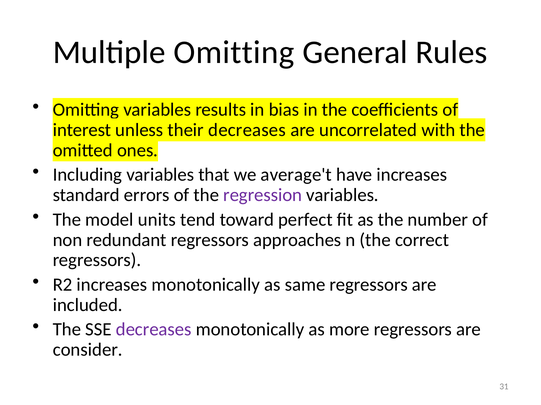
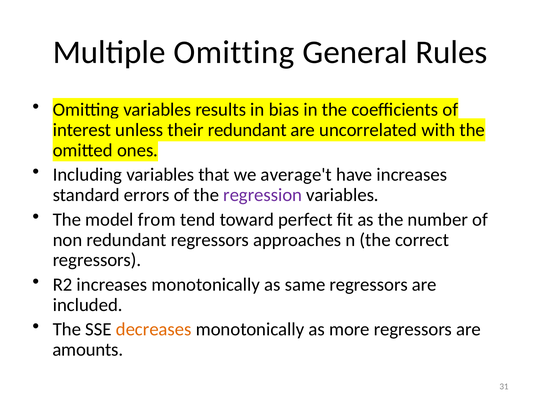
their decreases: decreases -> redundant
units: units -> from
decreases at (154, 330) colour: purple -> orange
consider: consider -> amounts
